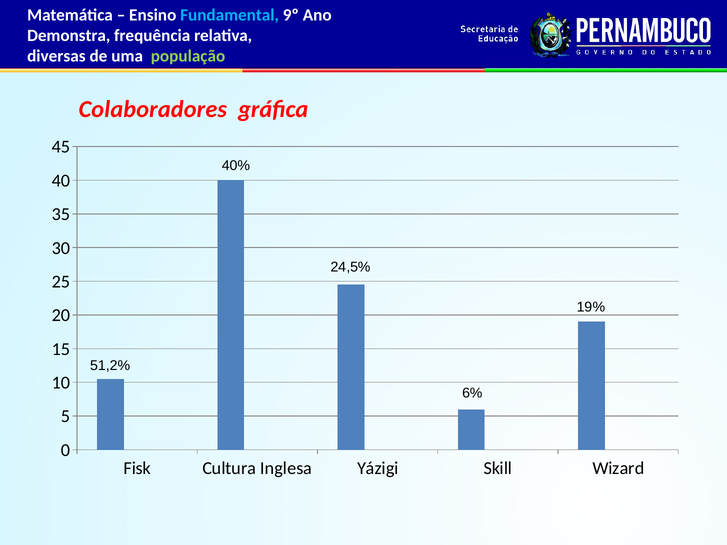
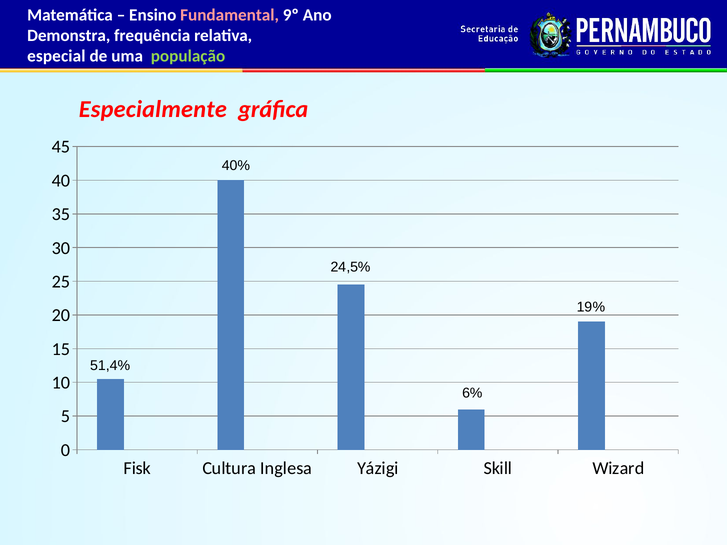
Fundamental colour: light blue -> pink
diversas: diversas -> especial
Colaboradores: Colaboradores -> Especialmente
51,2%: 51,2% -> 51,4%
